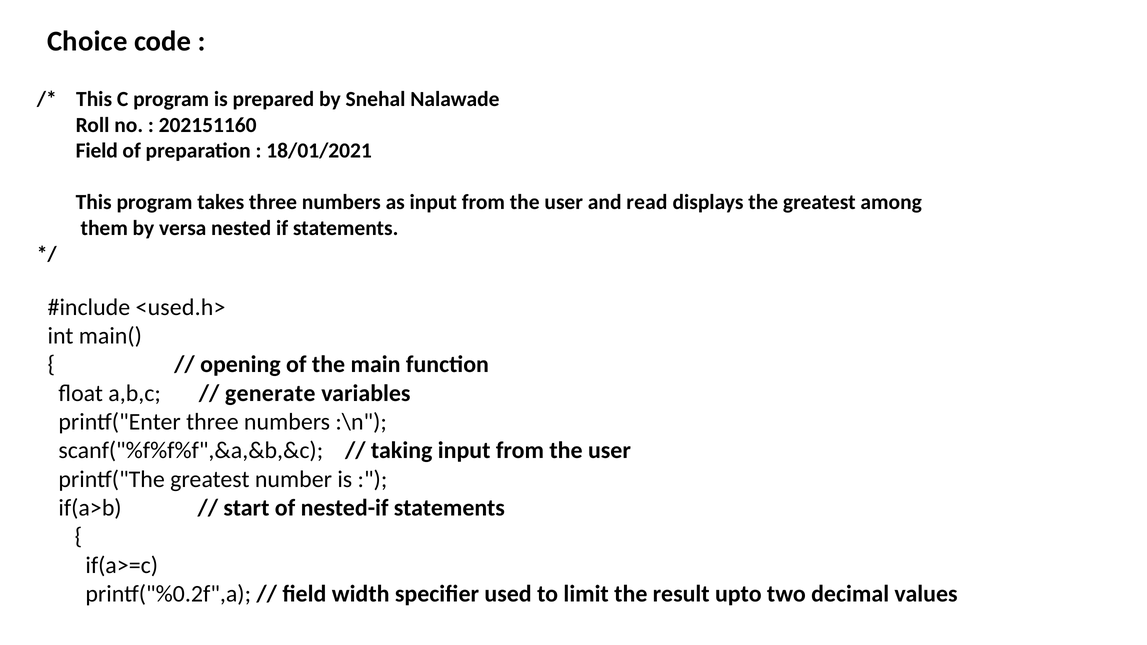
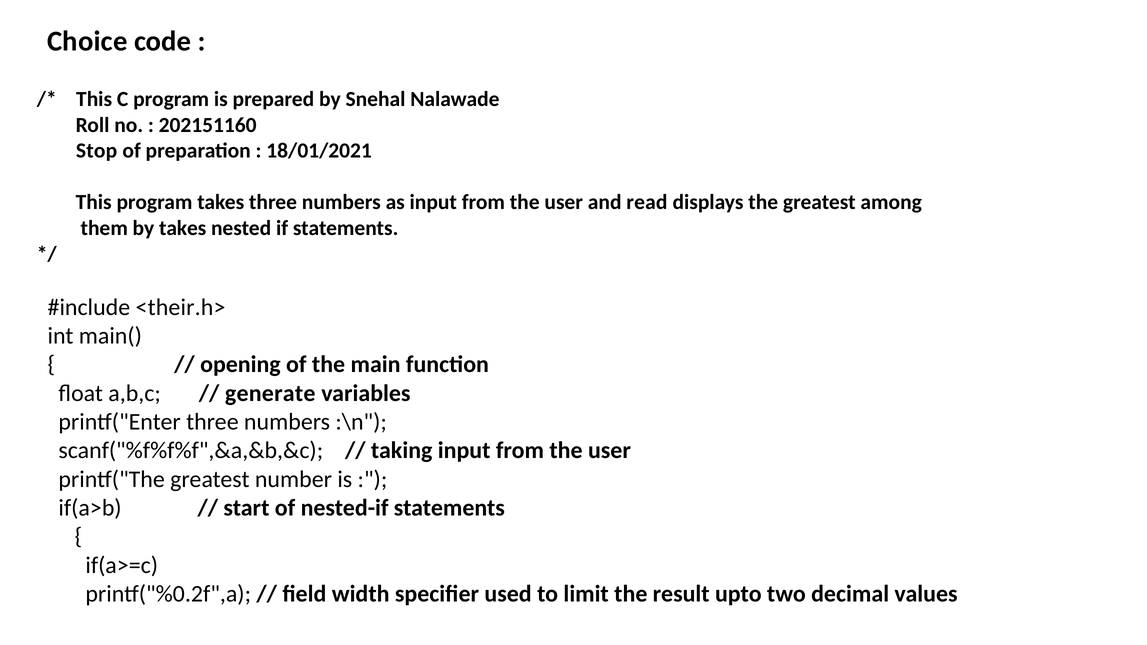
Field at (97, 151): Field -> Stop
by versa: versa -> takes
<used.h>: <used.h> -> <their.h>
